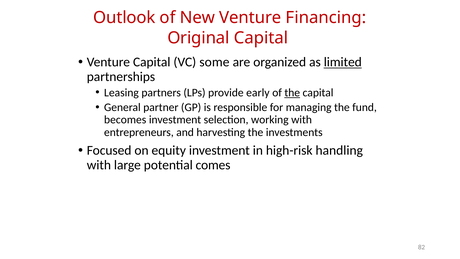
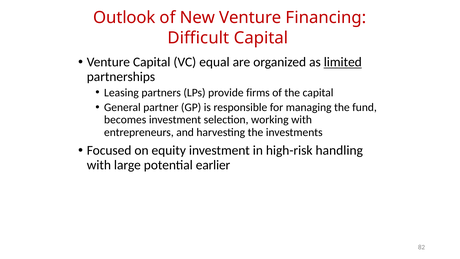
Original: Original -> Difficult
some: some -> equal
early: early -> firms
the at (292, 92) underline: present -> none
comes: comes -> earlier
